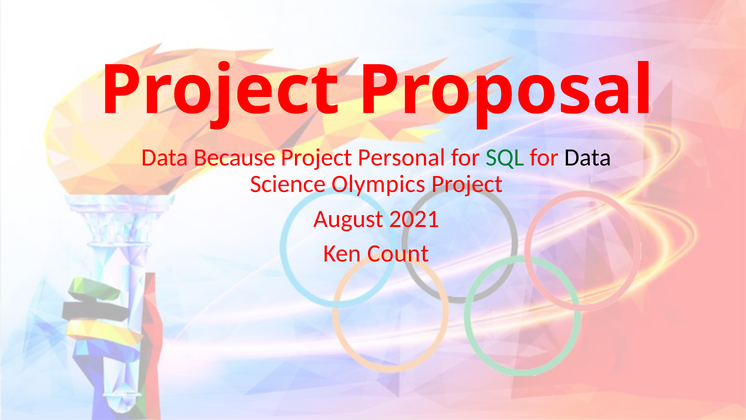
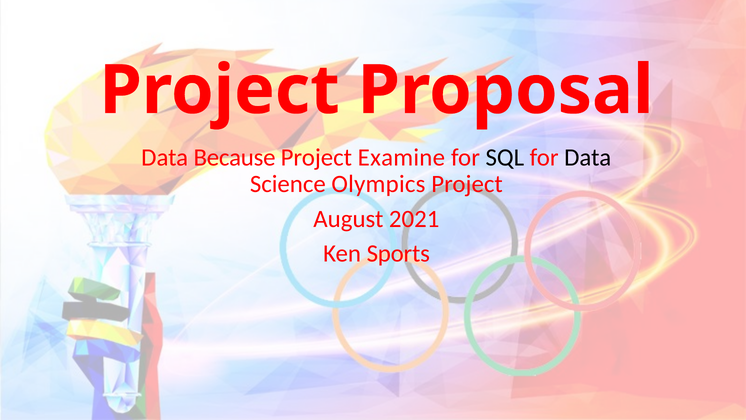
Personal: Personal -> Examine
SQL colour: green -> black
Count: Count -> Sports
